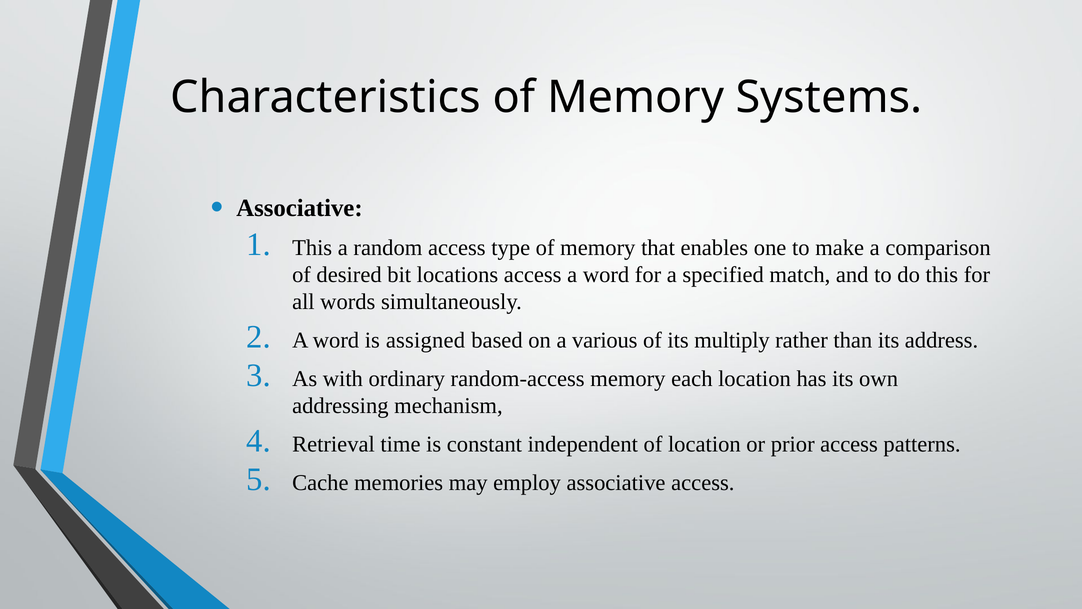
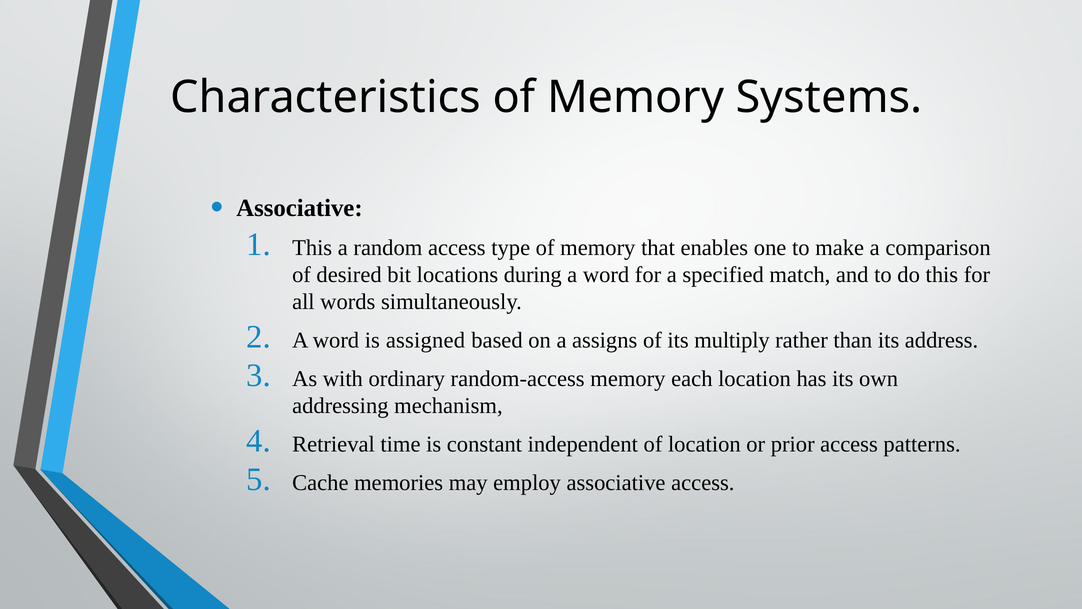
locations access: access -> during
various: various -> assigns
